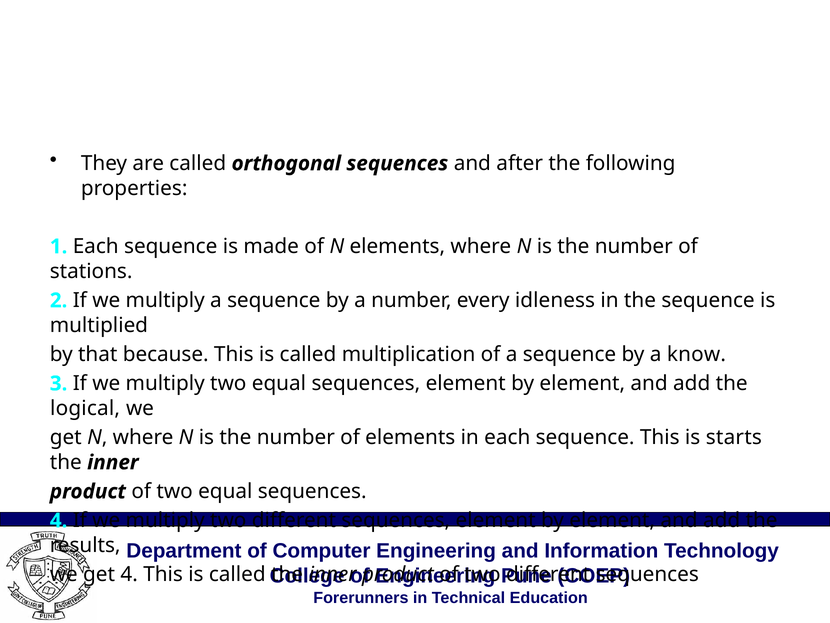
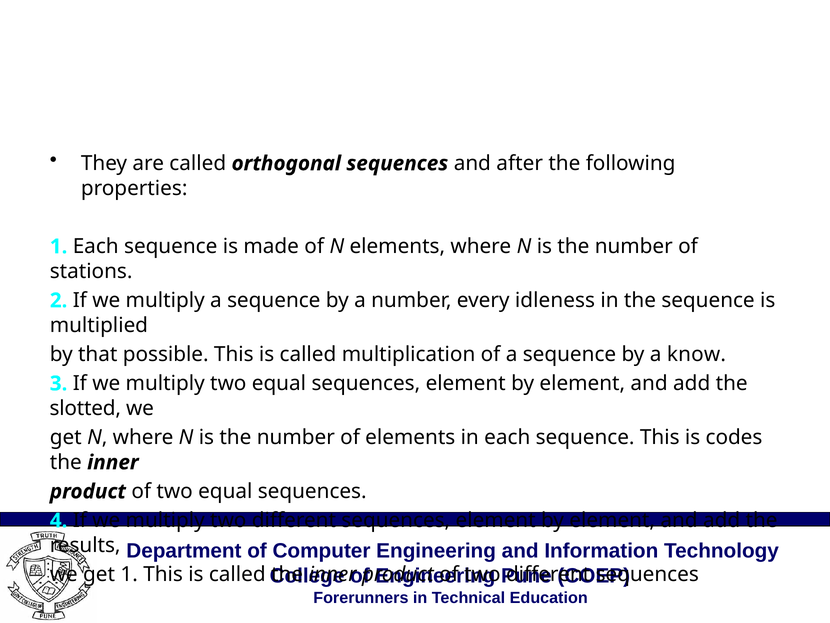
because: because -> possible
logical: logical -> slotted
starts: starts -> codes
get 4: 4 -> 1
